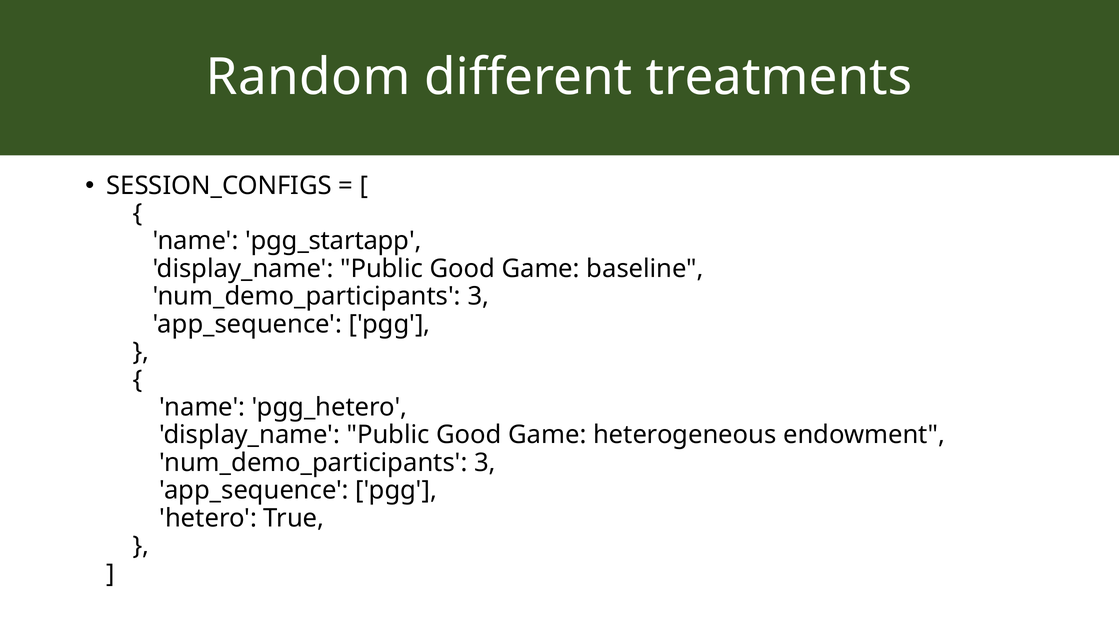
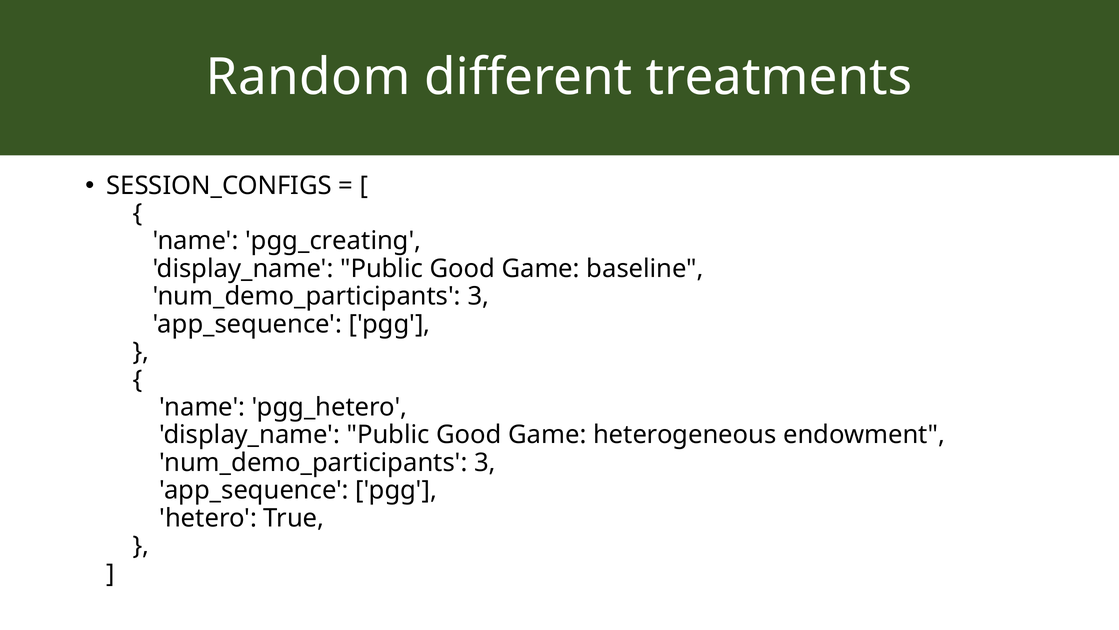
pgg_startapp: pgg_startapp -> pgg_creating
